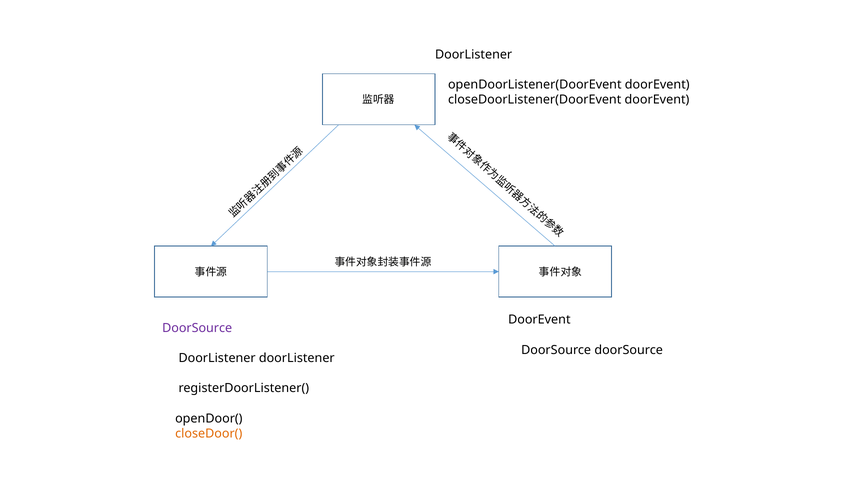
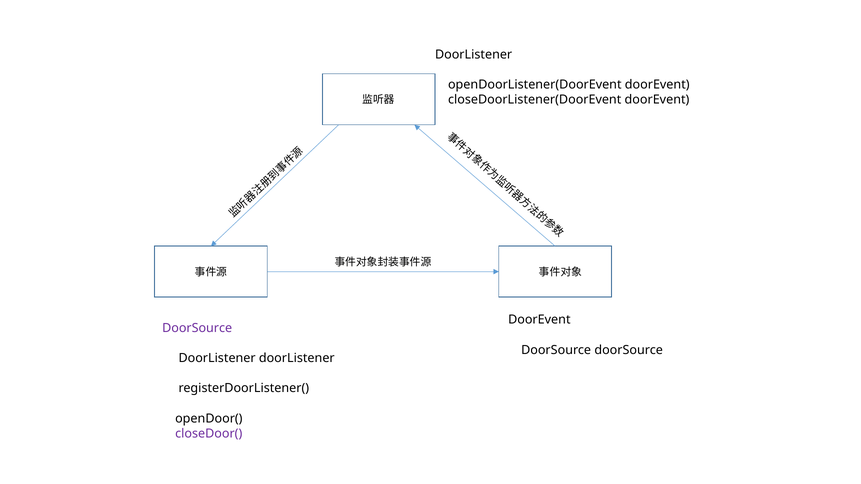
closeDoor( colour: orange -> purple
